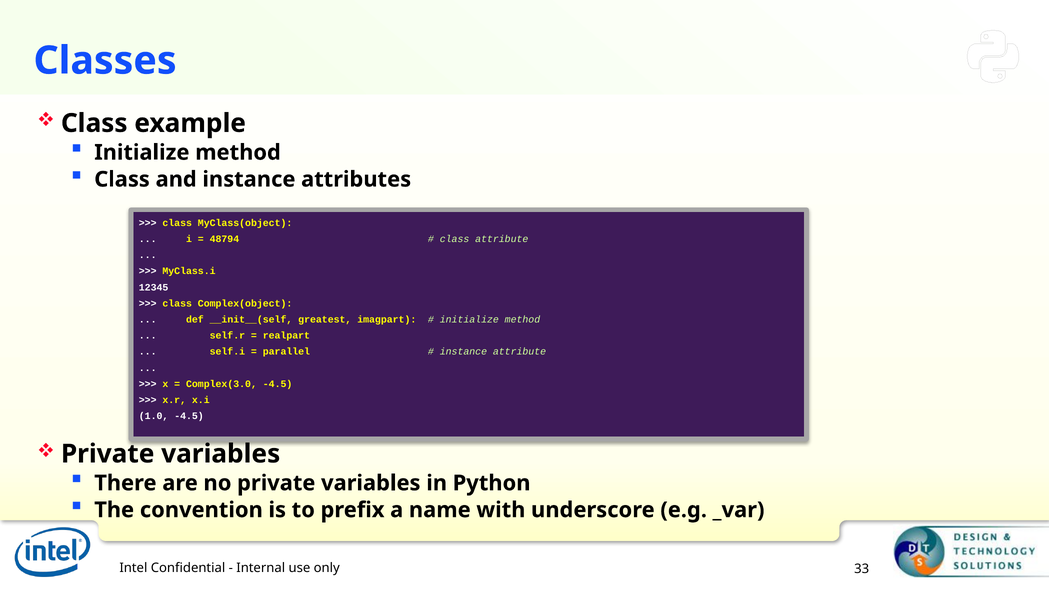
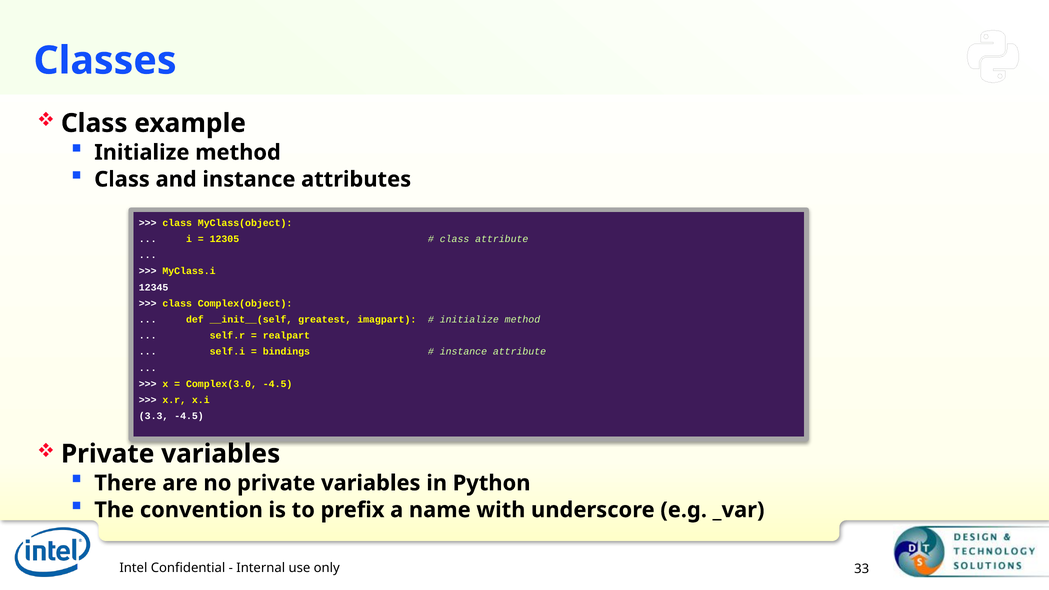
48794: 48794 -> 12305
parallel: parallel -> bindings
1.0: 1.0 -> 3.3
